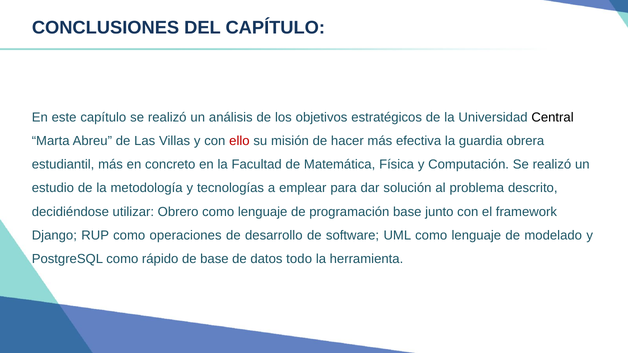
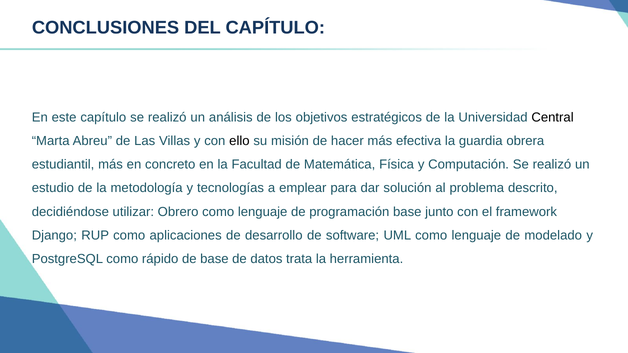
ello colour: red -> black
operaciones: operaciones -> aplicaciones
todo: todo -> trata
